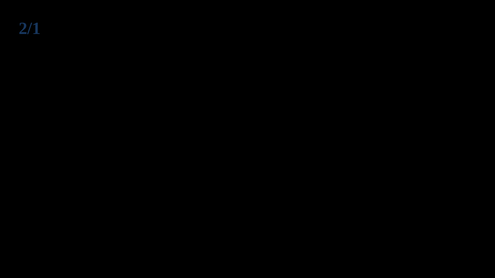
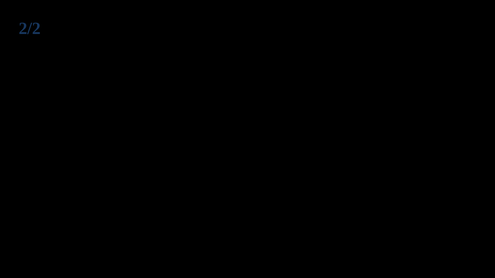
2/1: 2/1 -> 2/2
